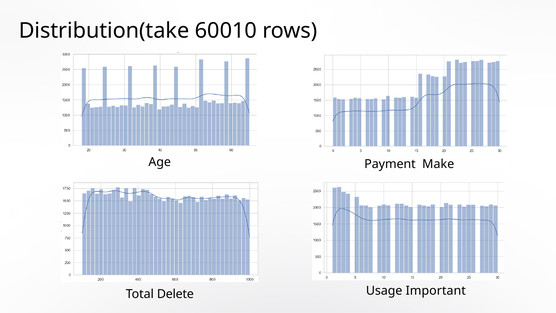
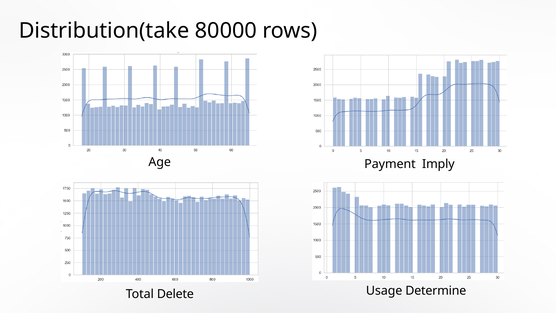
60010: 60010 -> 80000
Make: Make -> Imply
Important: Important -> Determine
